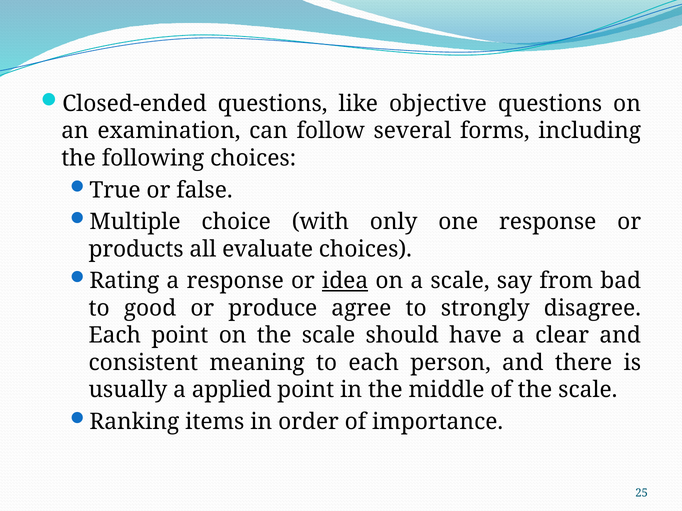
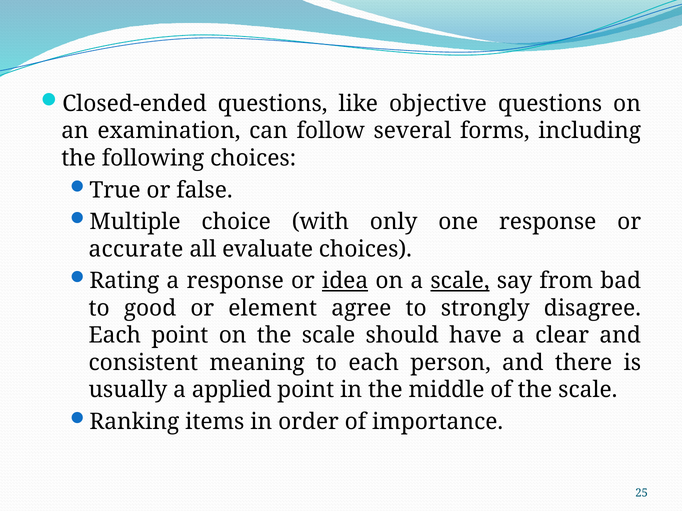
products: products -> accurate
scale at (460, 281) underline: none -> present
produce: produce -> element
